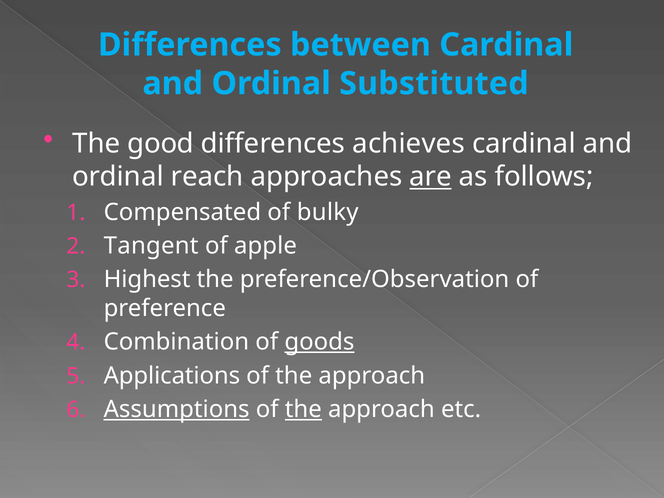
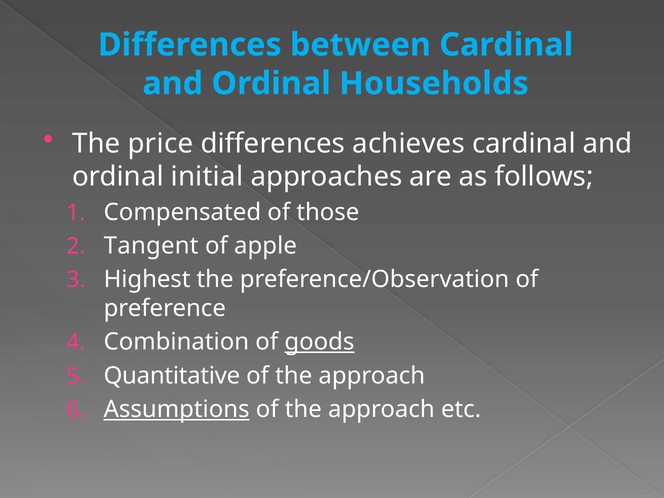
Substituted: Substituted -> Households
good: good -> price
reach: reach -> initial
are underline: present -> none
bulky: bulky -> those
Applications: Applications -> Quantitative
the at (303, 409) underline: present -> none
